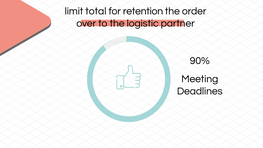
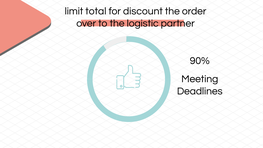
retention: retention -> discount
